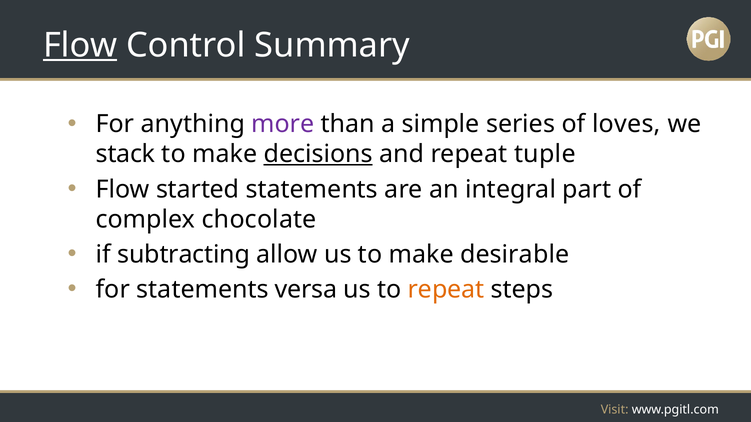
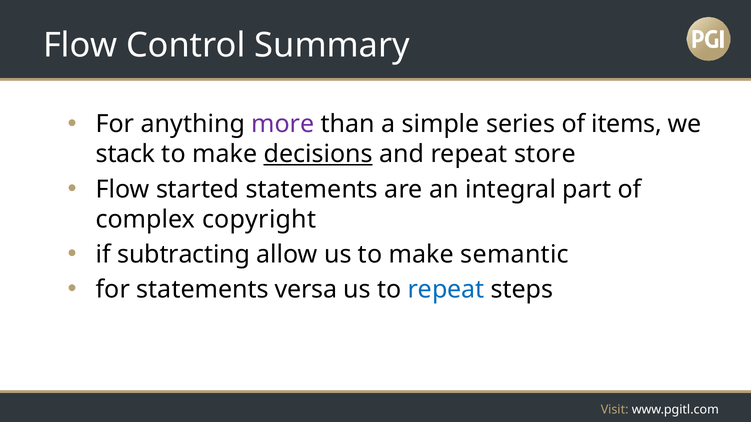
Flow at (80, 45) underline: present -> none
loves: loves -> items
tuple: tuple -> store
chocolate: chocolate -> copyright
desirable: desirable -> semantic
repeat at (446, 290) colour: orange -> blue
